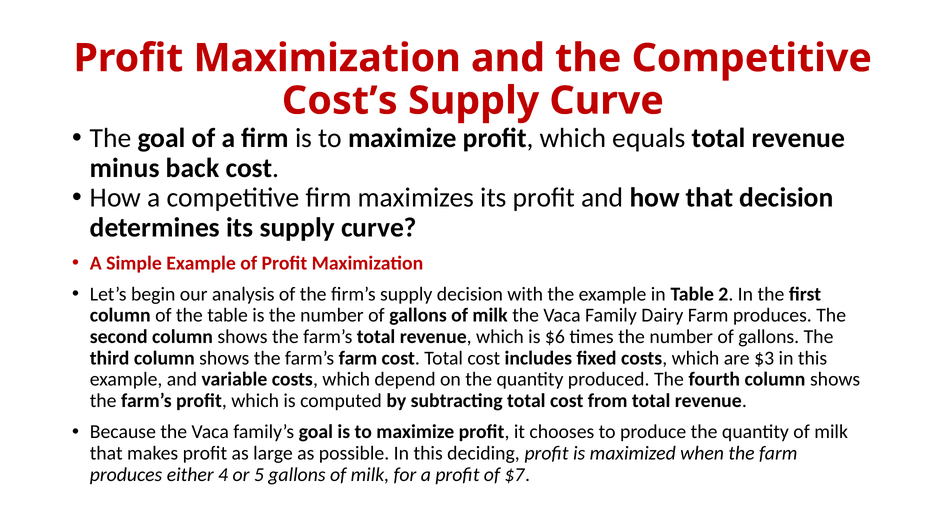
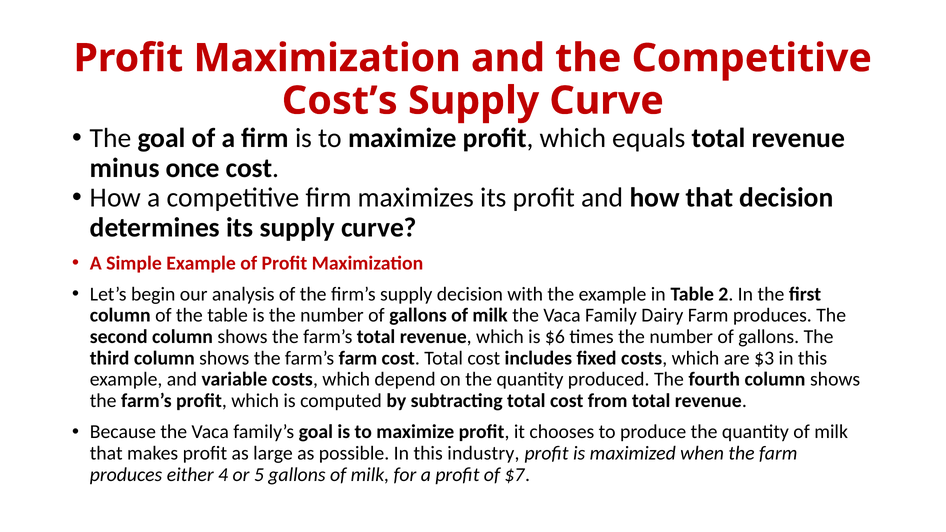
back: back -> once
deciding: deciding -> industry
